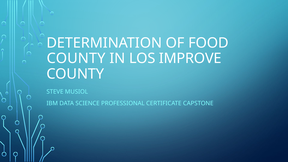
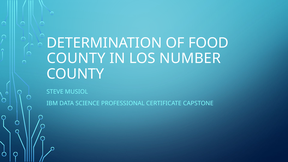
IMPROVE: IMPROVE -> NUMBER
